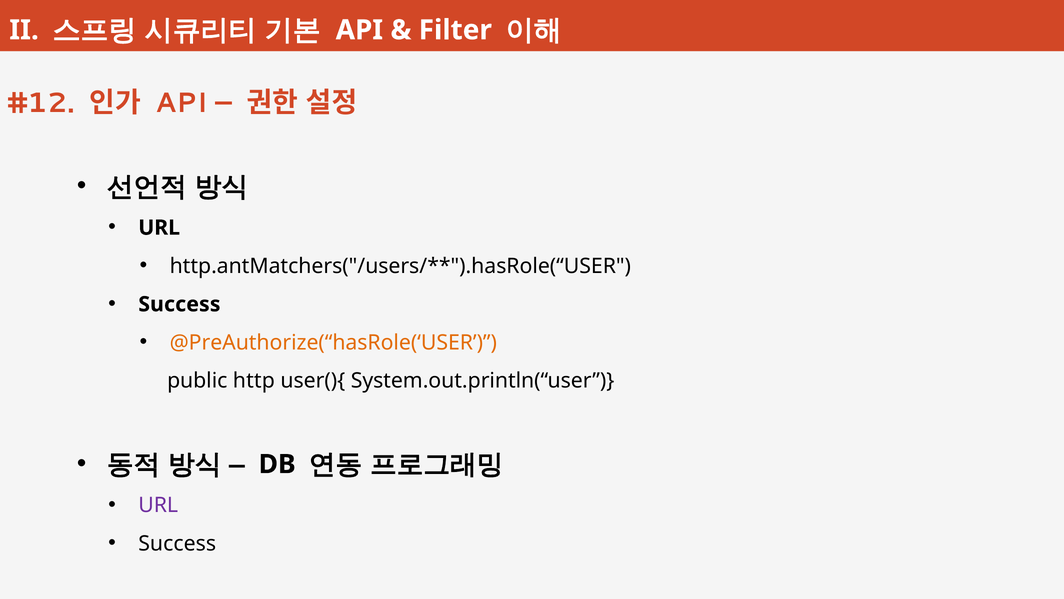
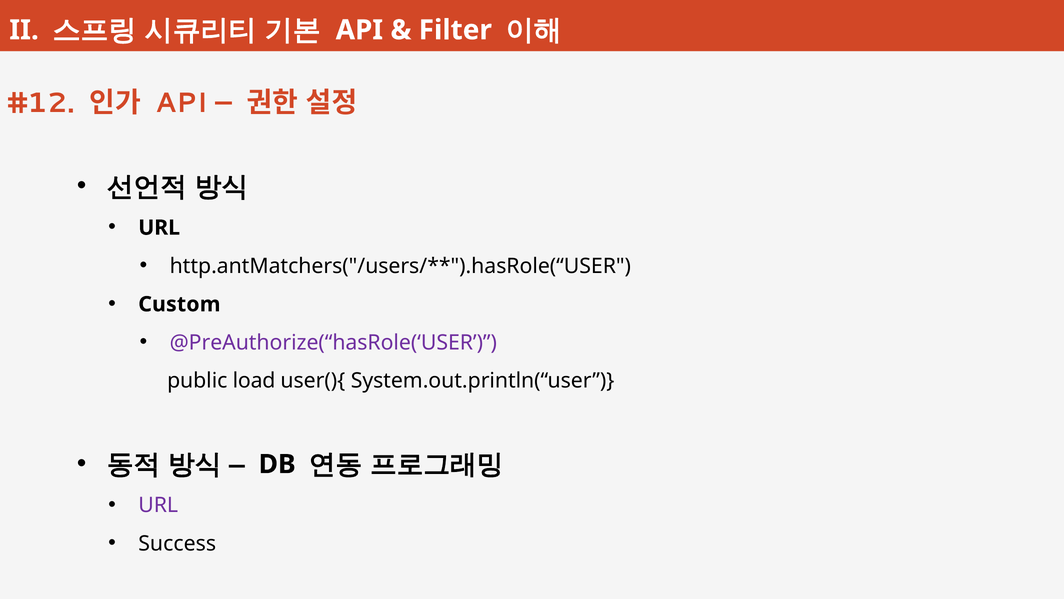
Success at (179, 304): Success -> Custom
@PreAuthorize(“hasRole(‘USER colour: orange -> purple
http: http -> load
